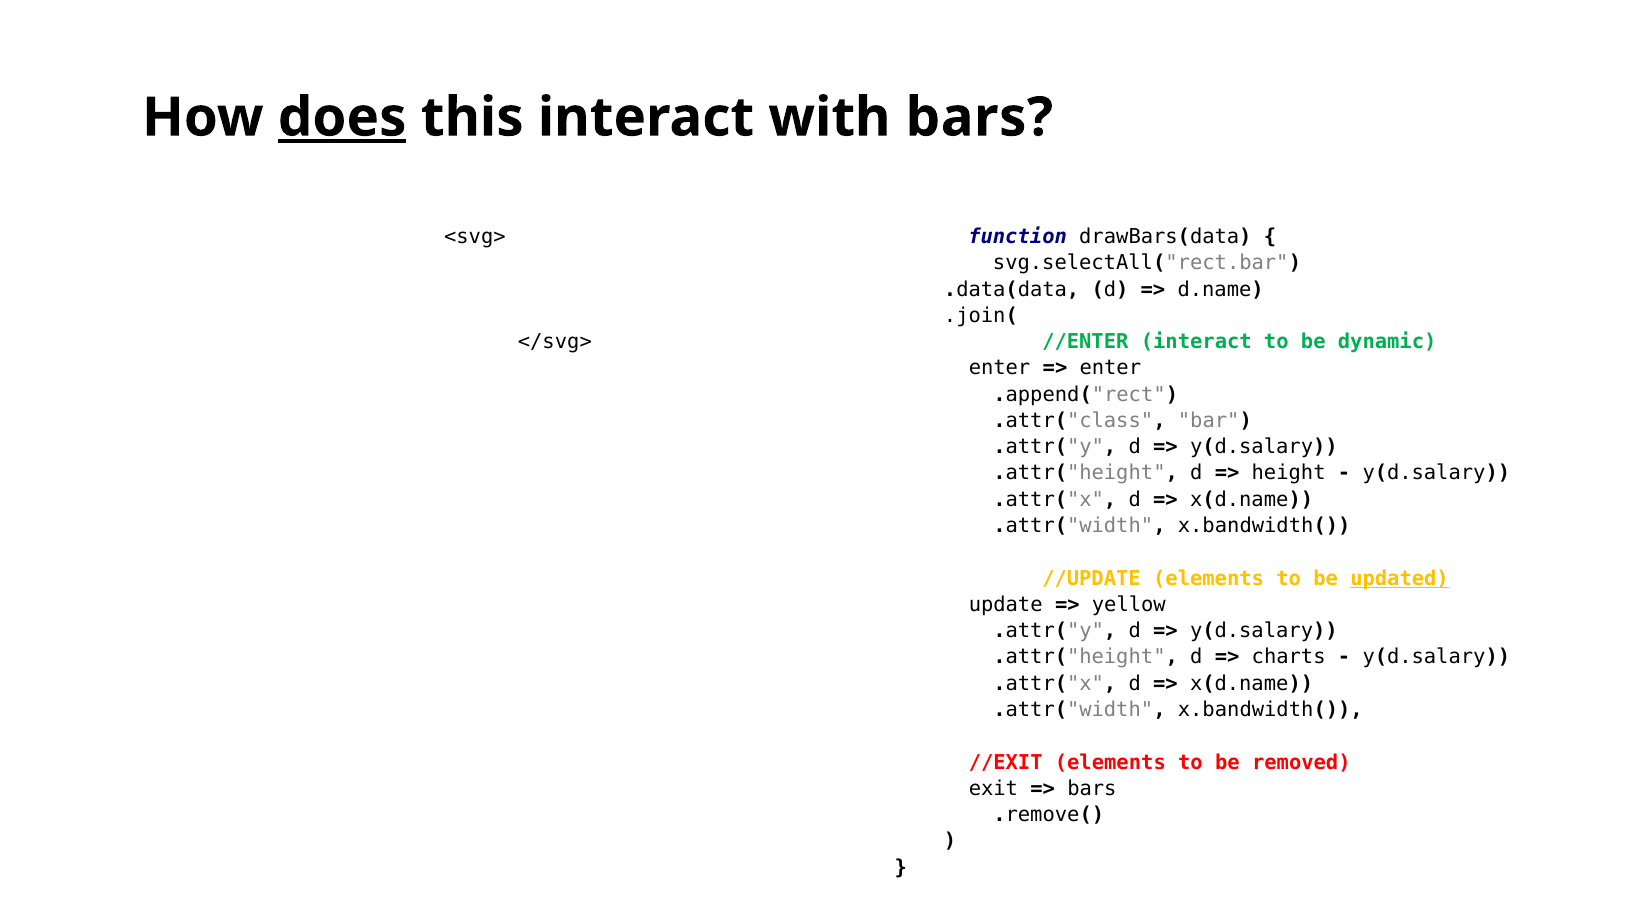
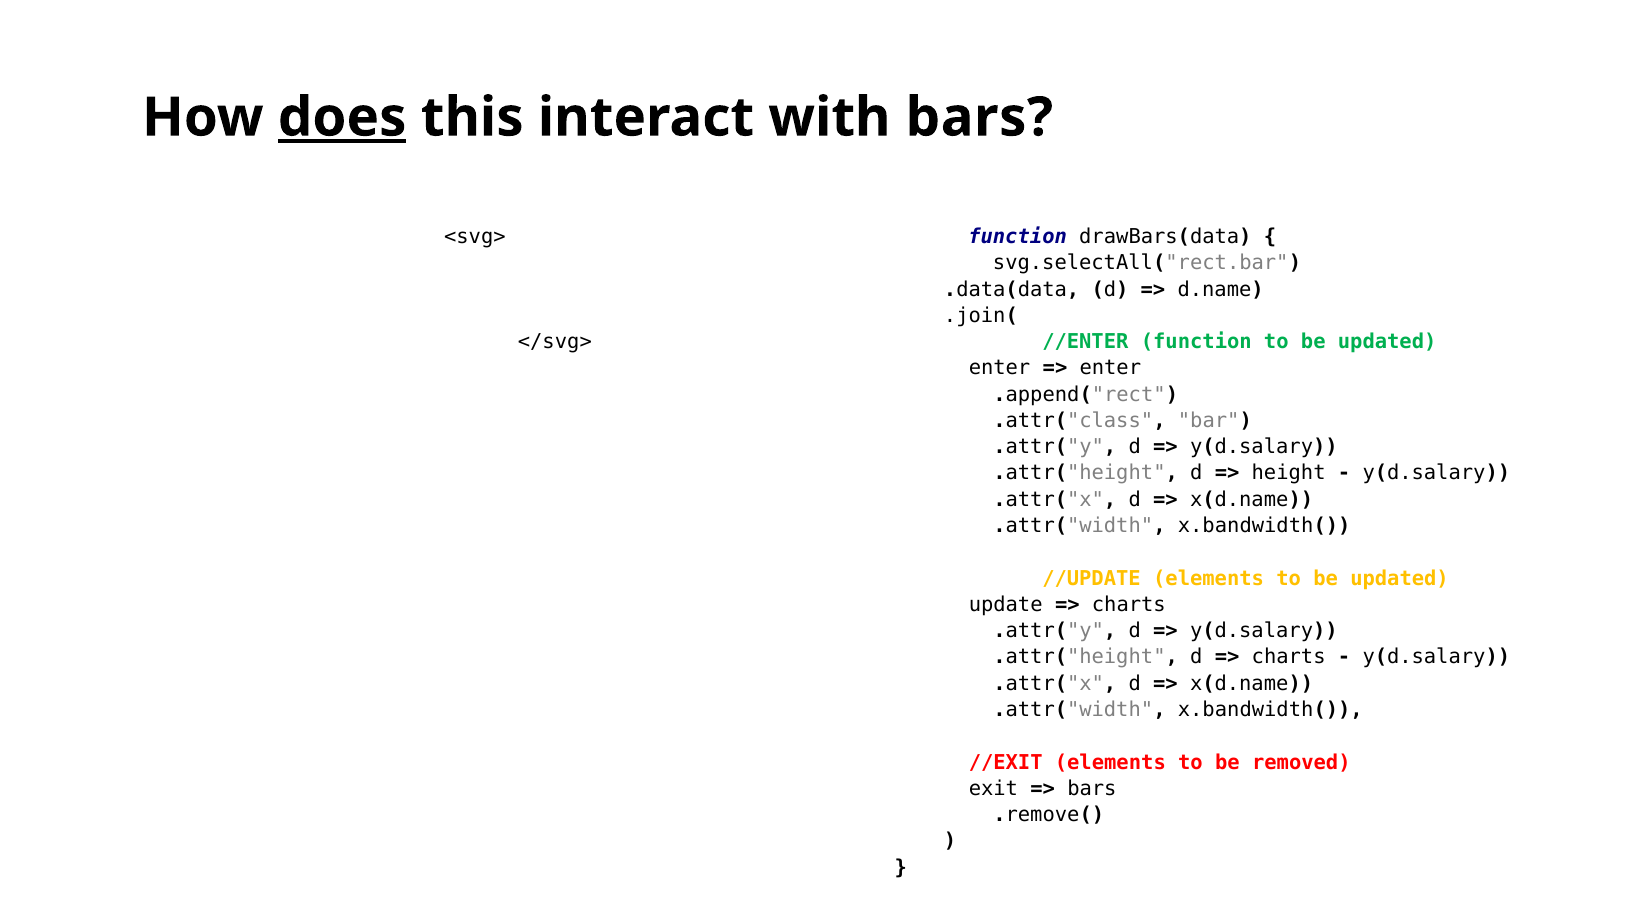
//ENTER interact: interact -> function
dynamic at (1387, 342): dynamic -> updated
updated at (1400, 578) underline: present -> none
yellow at (1129, 605): yellow -> charts
